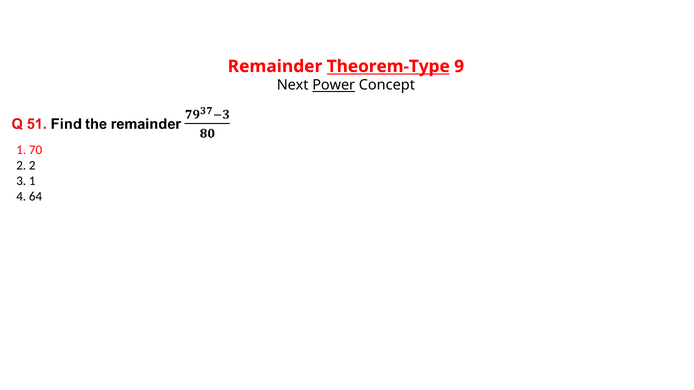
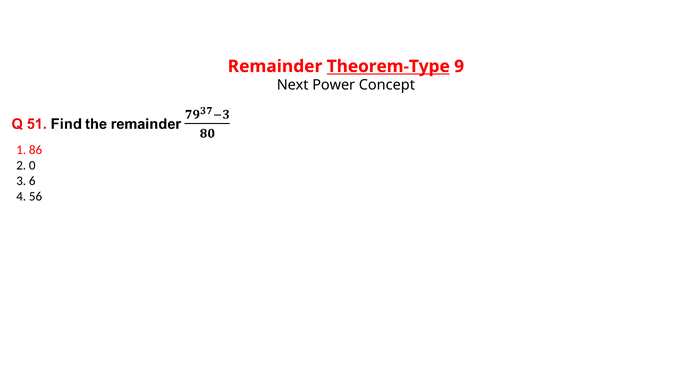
Power underline: present -> none
70: 70 -> 86
2 2: 2 -> 0
3 1: 1 -> 6
64: 64 -> 56
